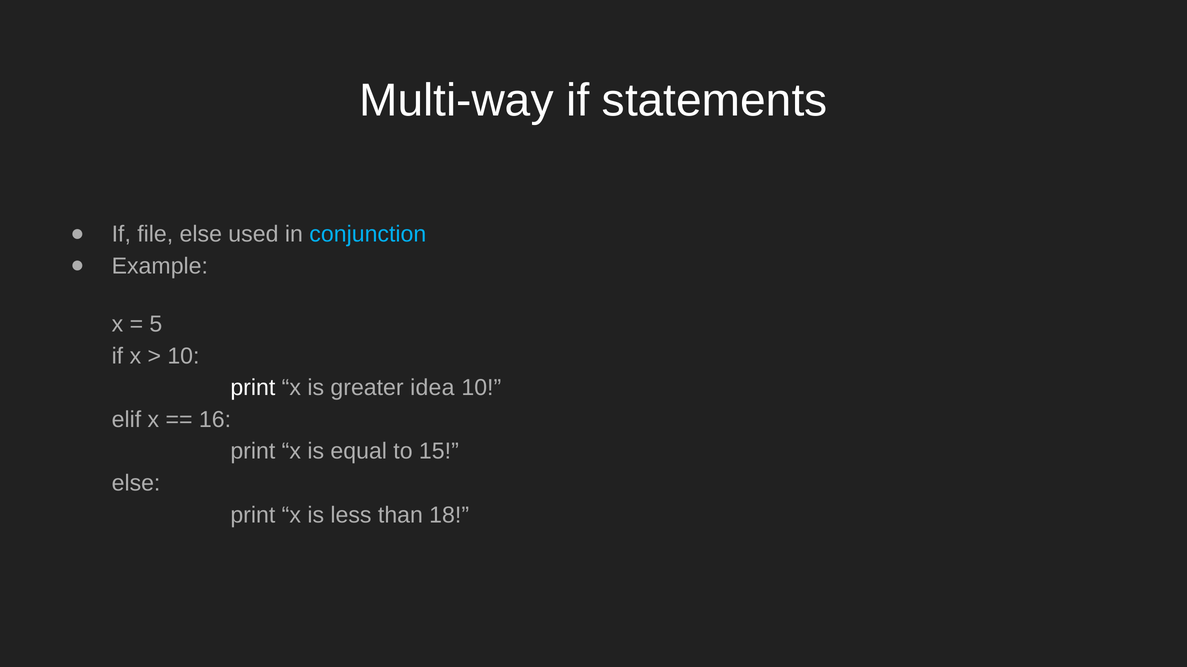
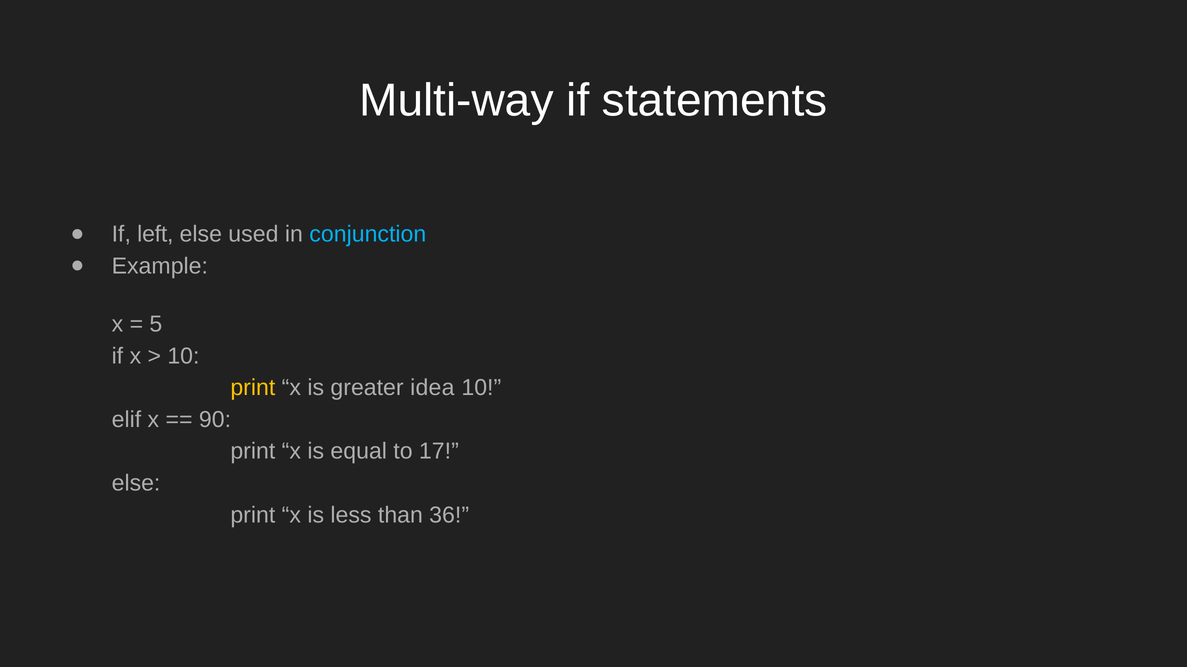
file: file -> left
print at (253, 388) colour: white -> yellow
16: 16 -> 90
15: 15 -> 17
18: 18 -> 36
